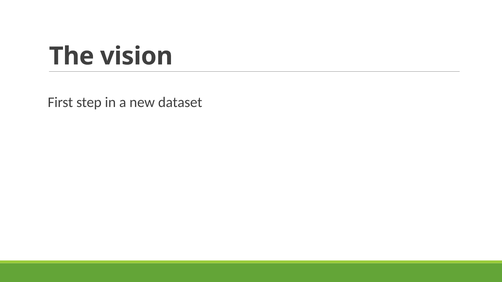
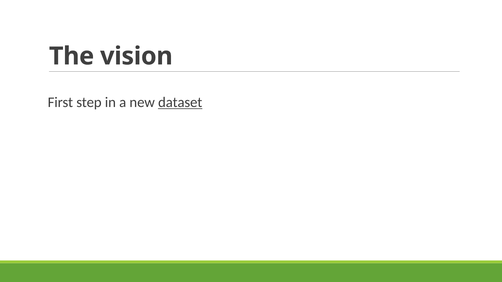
dataset underline: none -> present
